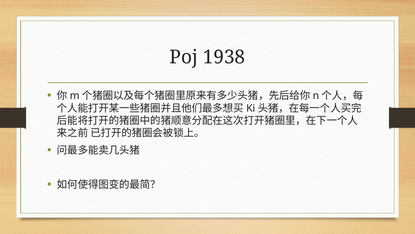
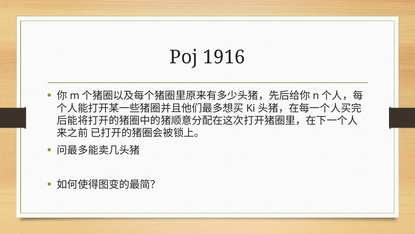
1938: 1938 -> 1916
